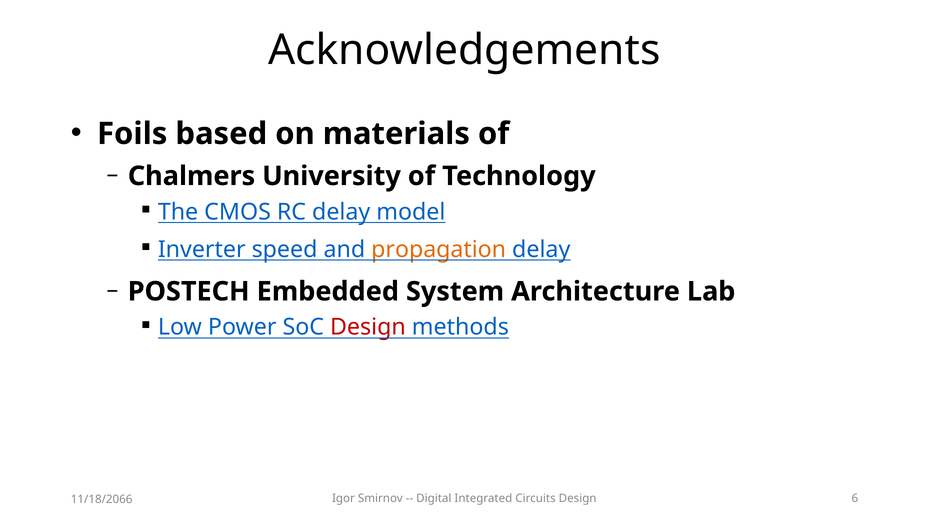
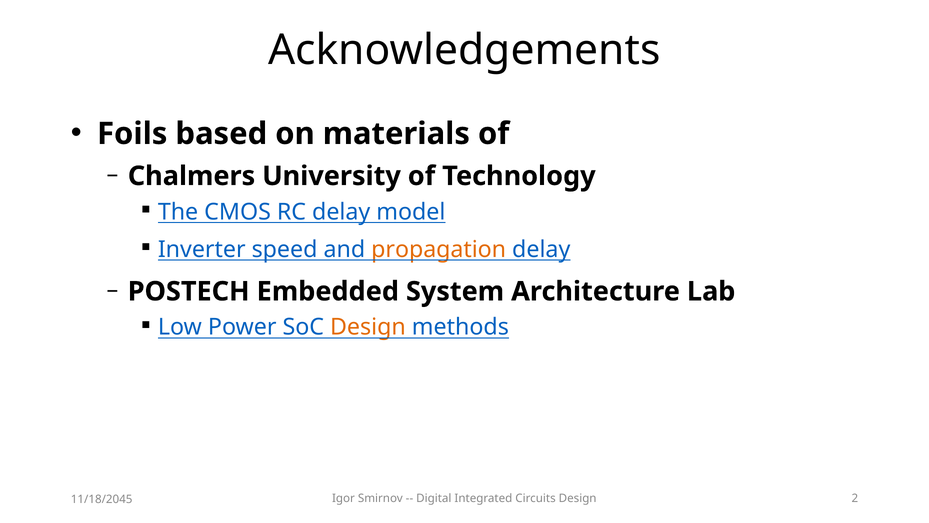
Design at (368, 327) colour: red -> orange
6: 6 -> 2
11/18/2066: 11/18/2066 -> 11/18/2045
